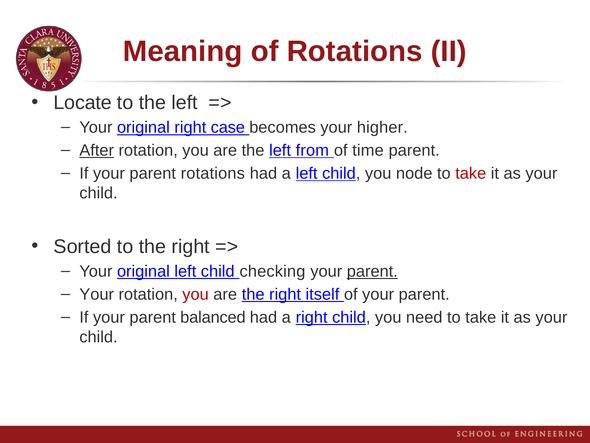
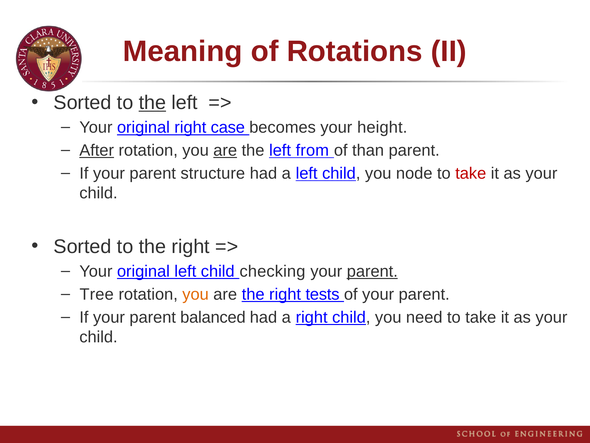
Locate at (83, 103): Locate -> Sorted
the at (152, 103) underline: none -> present
higher: higher -> height
are at (225, 150) underline: none -> present
time: time -> than
parent rotations: rotations -> structure
Your at (97, 294): Your -> Tree
you at (196, 294) colour: red -> orange
itself: itself -> tests
